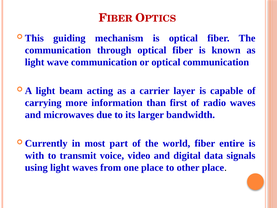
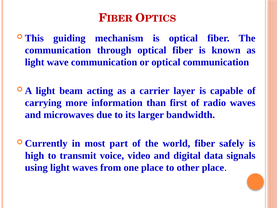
entire: entire -> safely
with: with -> high
